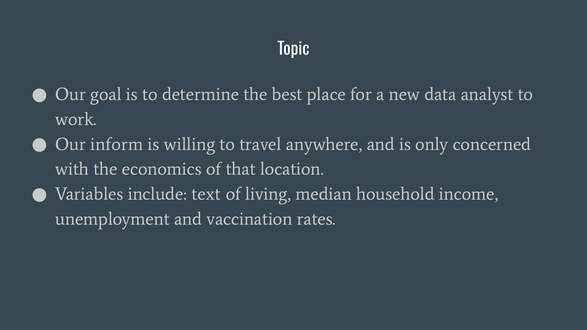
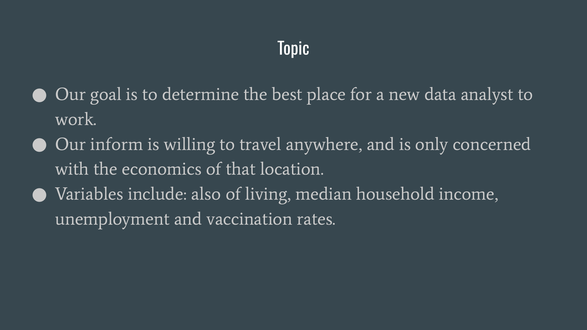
text: text -> also
